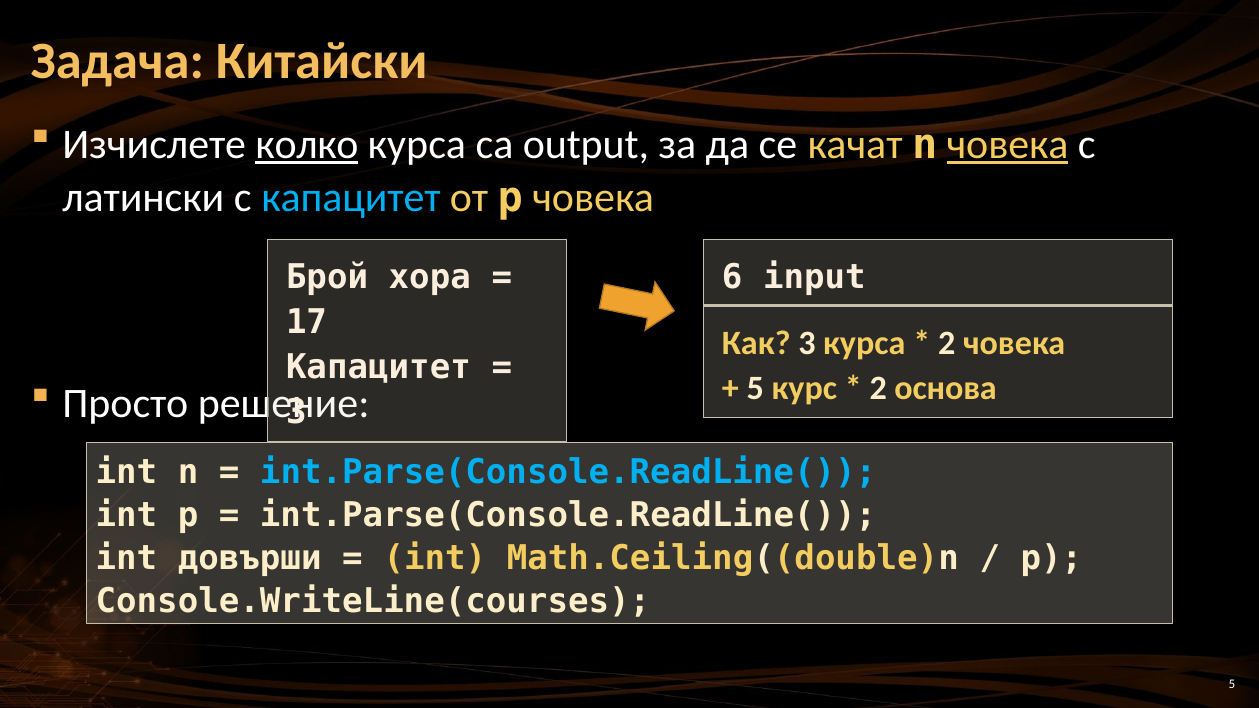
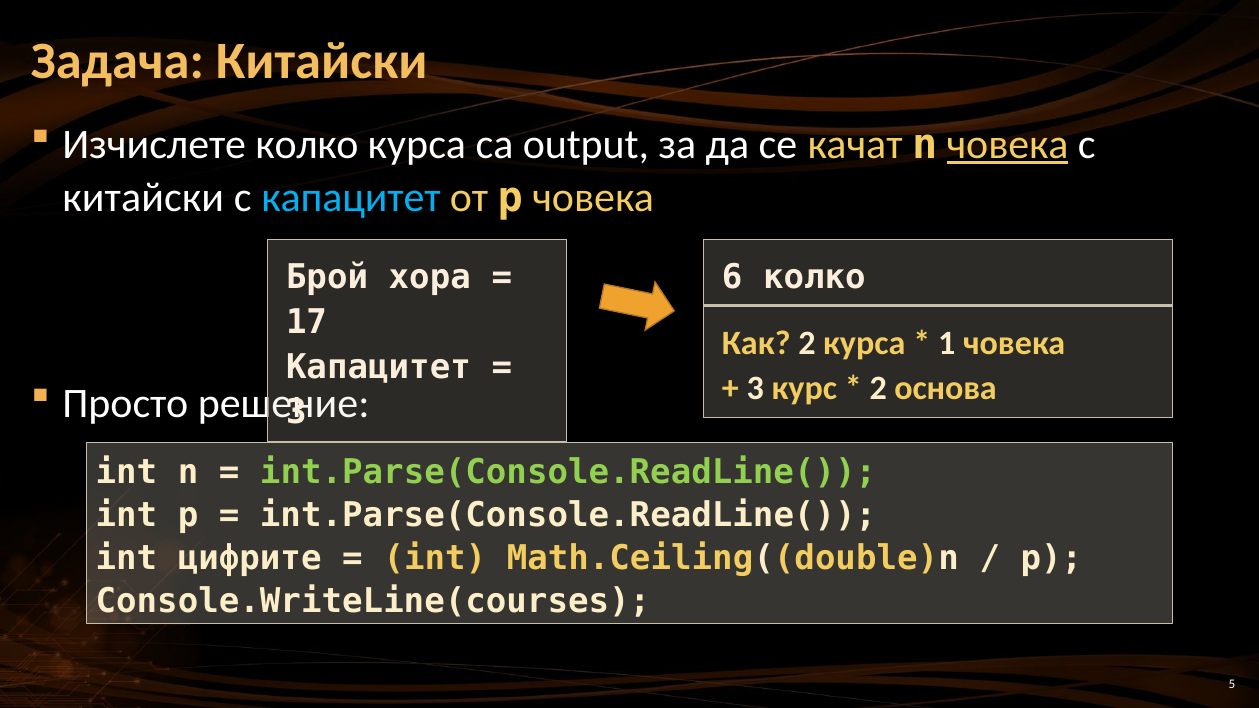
колко at (307, 145) underline: present -> none
латински at (143, 197): латински -> китайски
6 input: input -> колко
Как 3: 3 -> 2
2 at (947, 343): 2 -> 1
5 at (755, 388): 5 -> 3
int.Parse(Console.ReadLine( at (568, 472) colour: light blue -> light green
довърши: довърши -> цифрите
